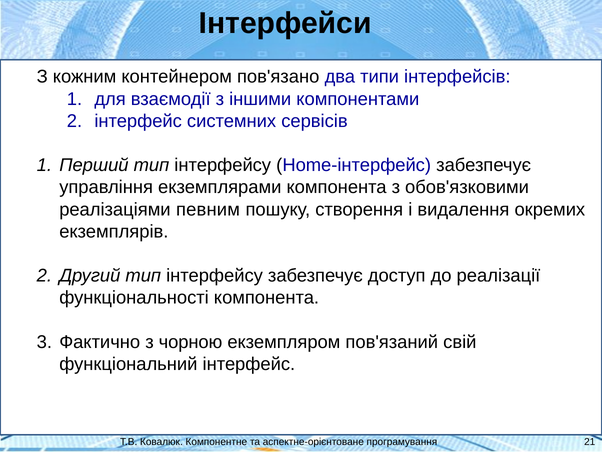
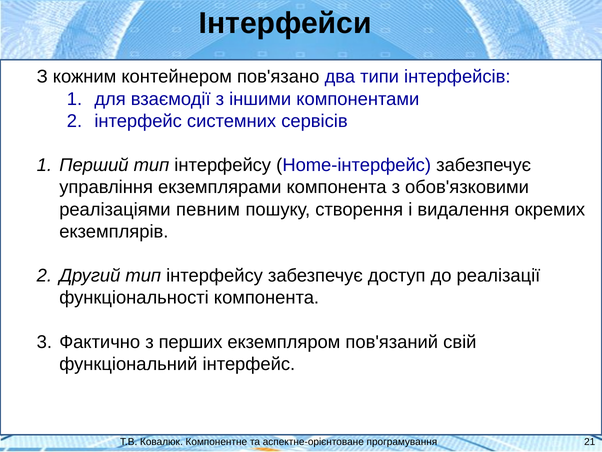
чорною: чорною -> перших
